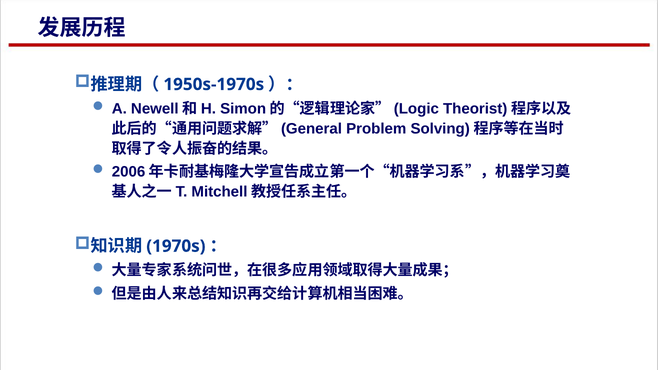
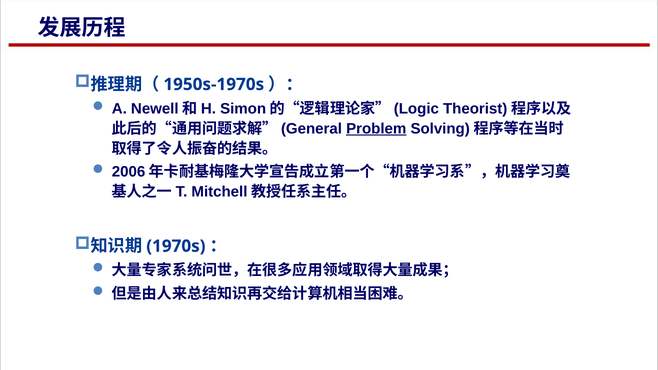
Problem underline: none -> present
